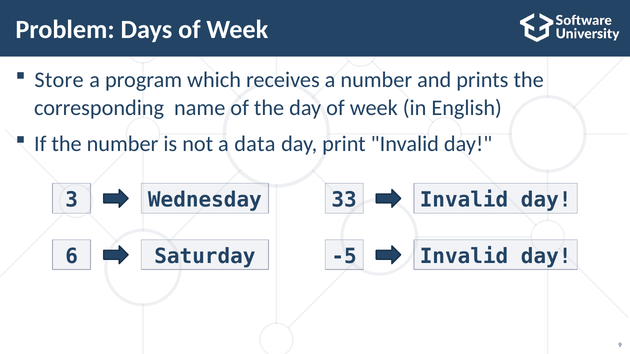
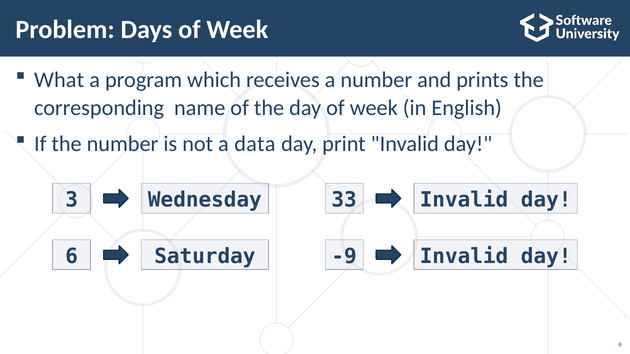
Store: Store -> What
-5: -5 -> -9
